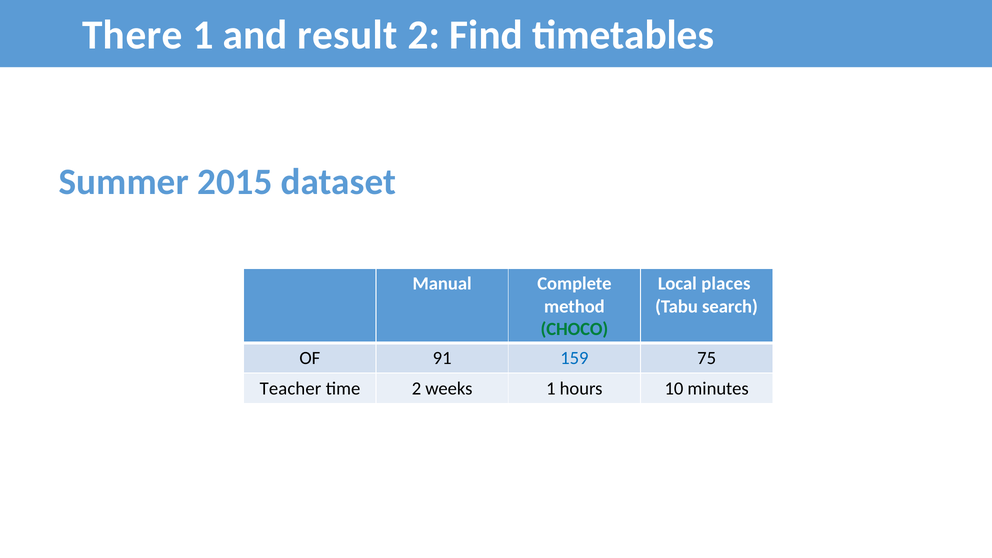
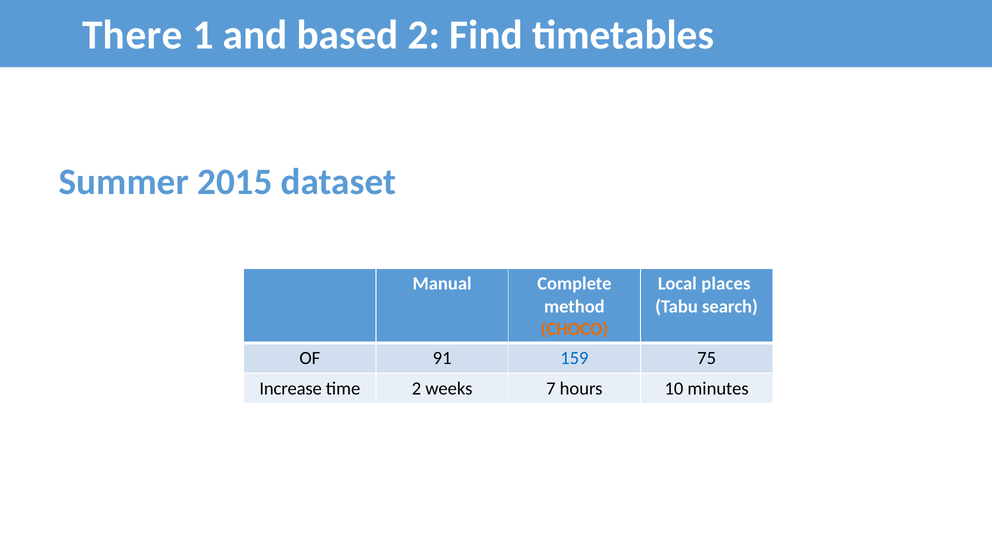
result: result -> based
CHOCO colour: green -> orange
Teacher: Teacher -> Increase
weeks 1: 1 -> 7
